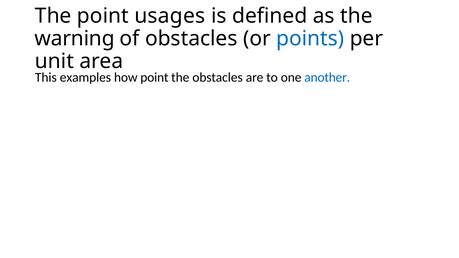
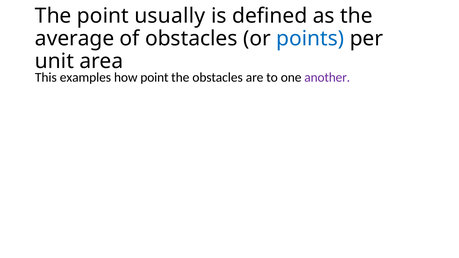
usages: usages -> usually
warning: warning -> average
another colour: blue -> purple
